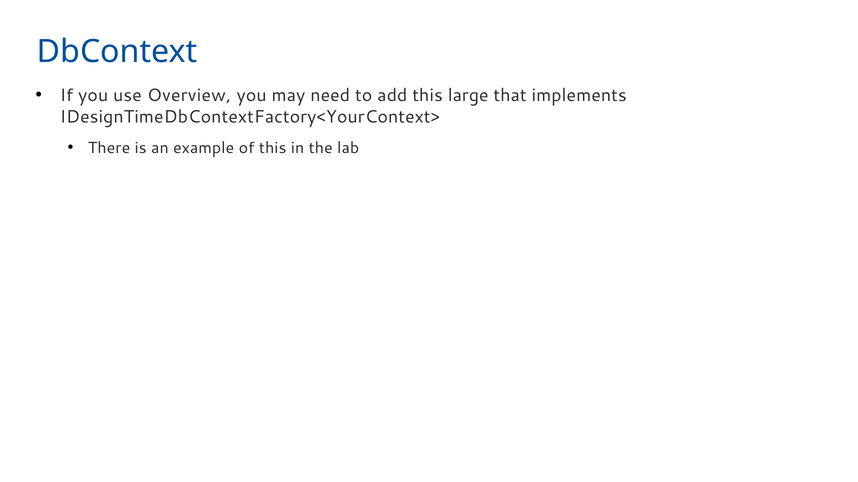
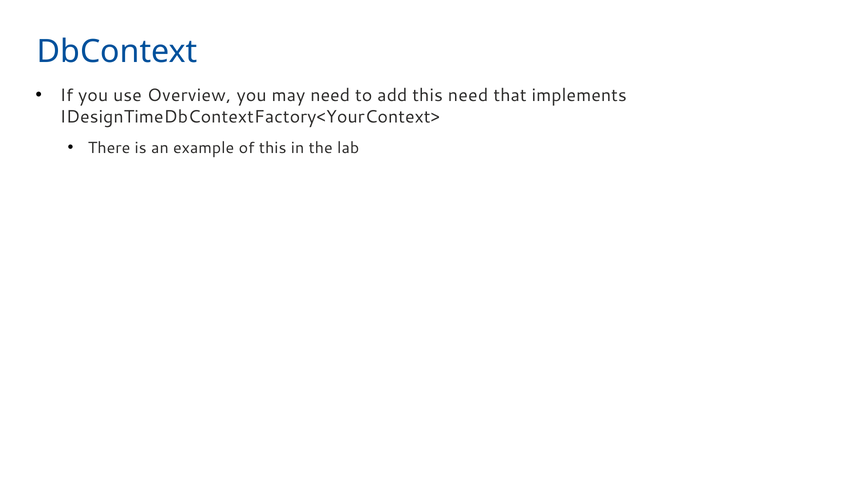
this large: large -> need
